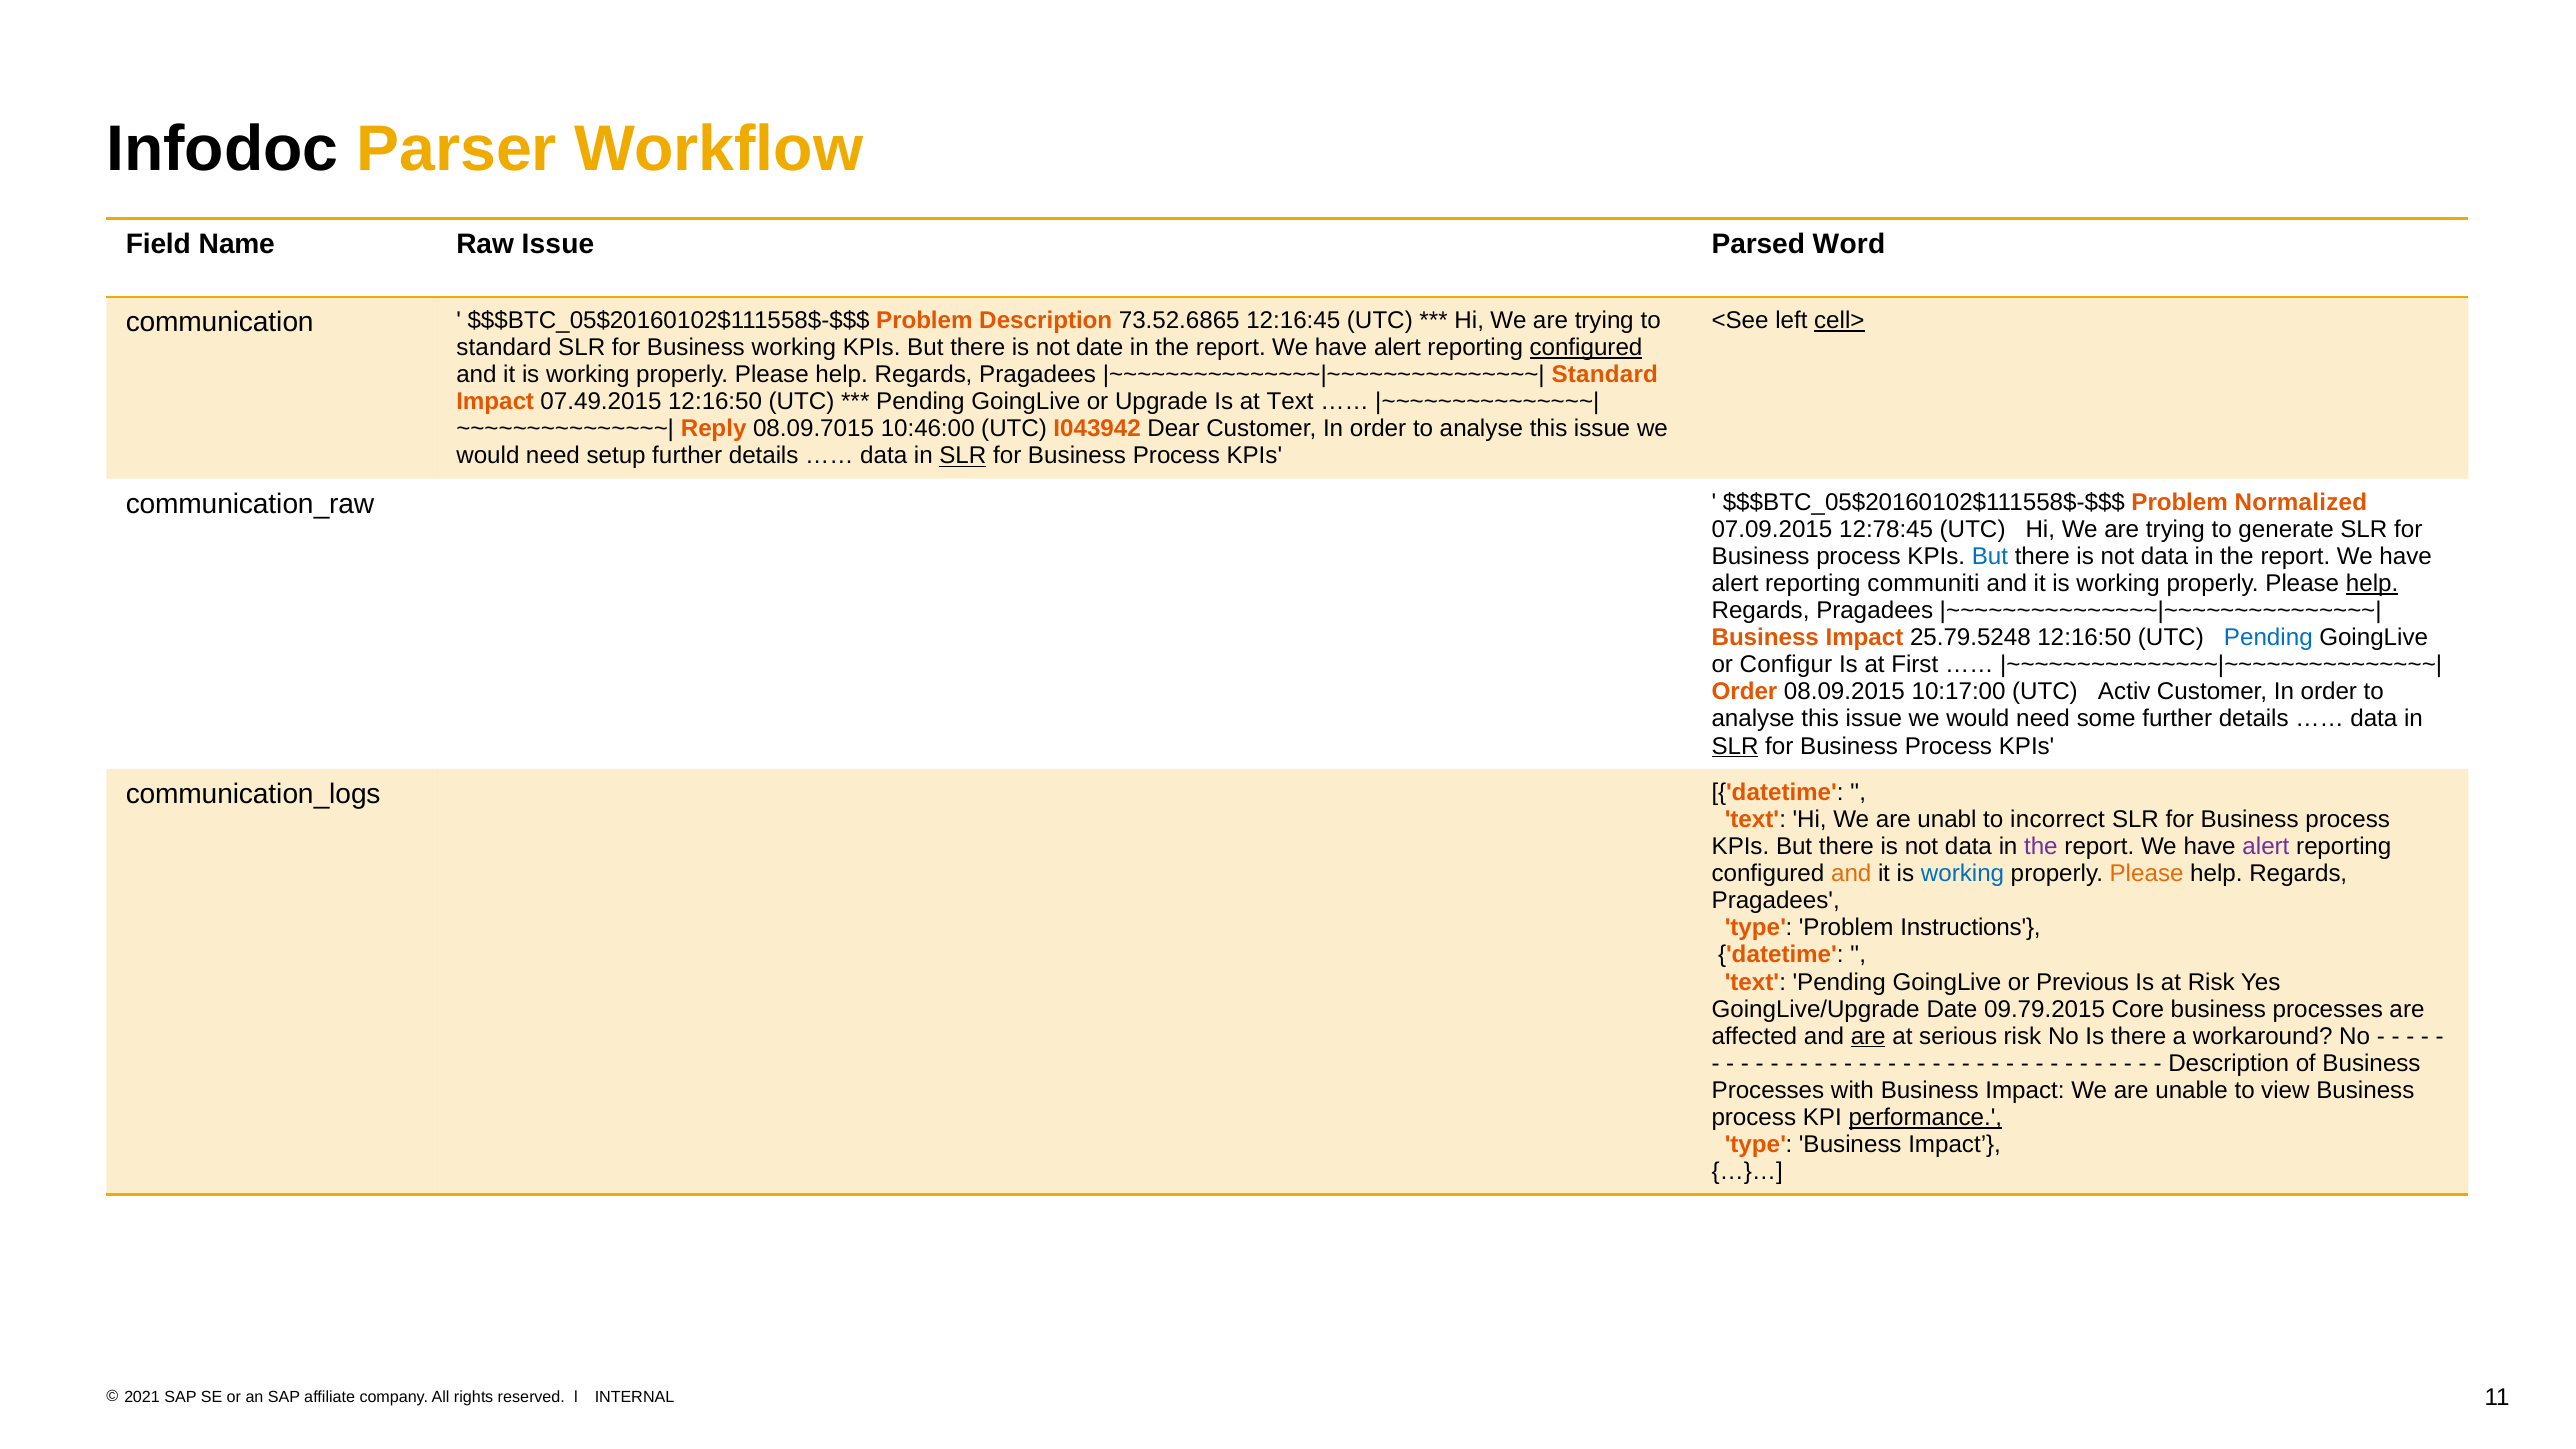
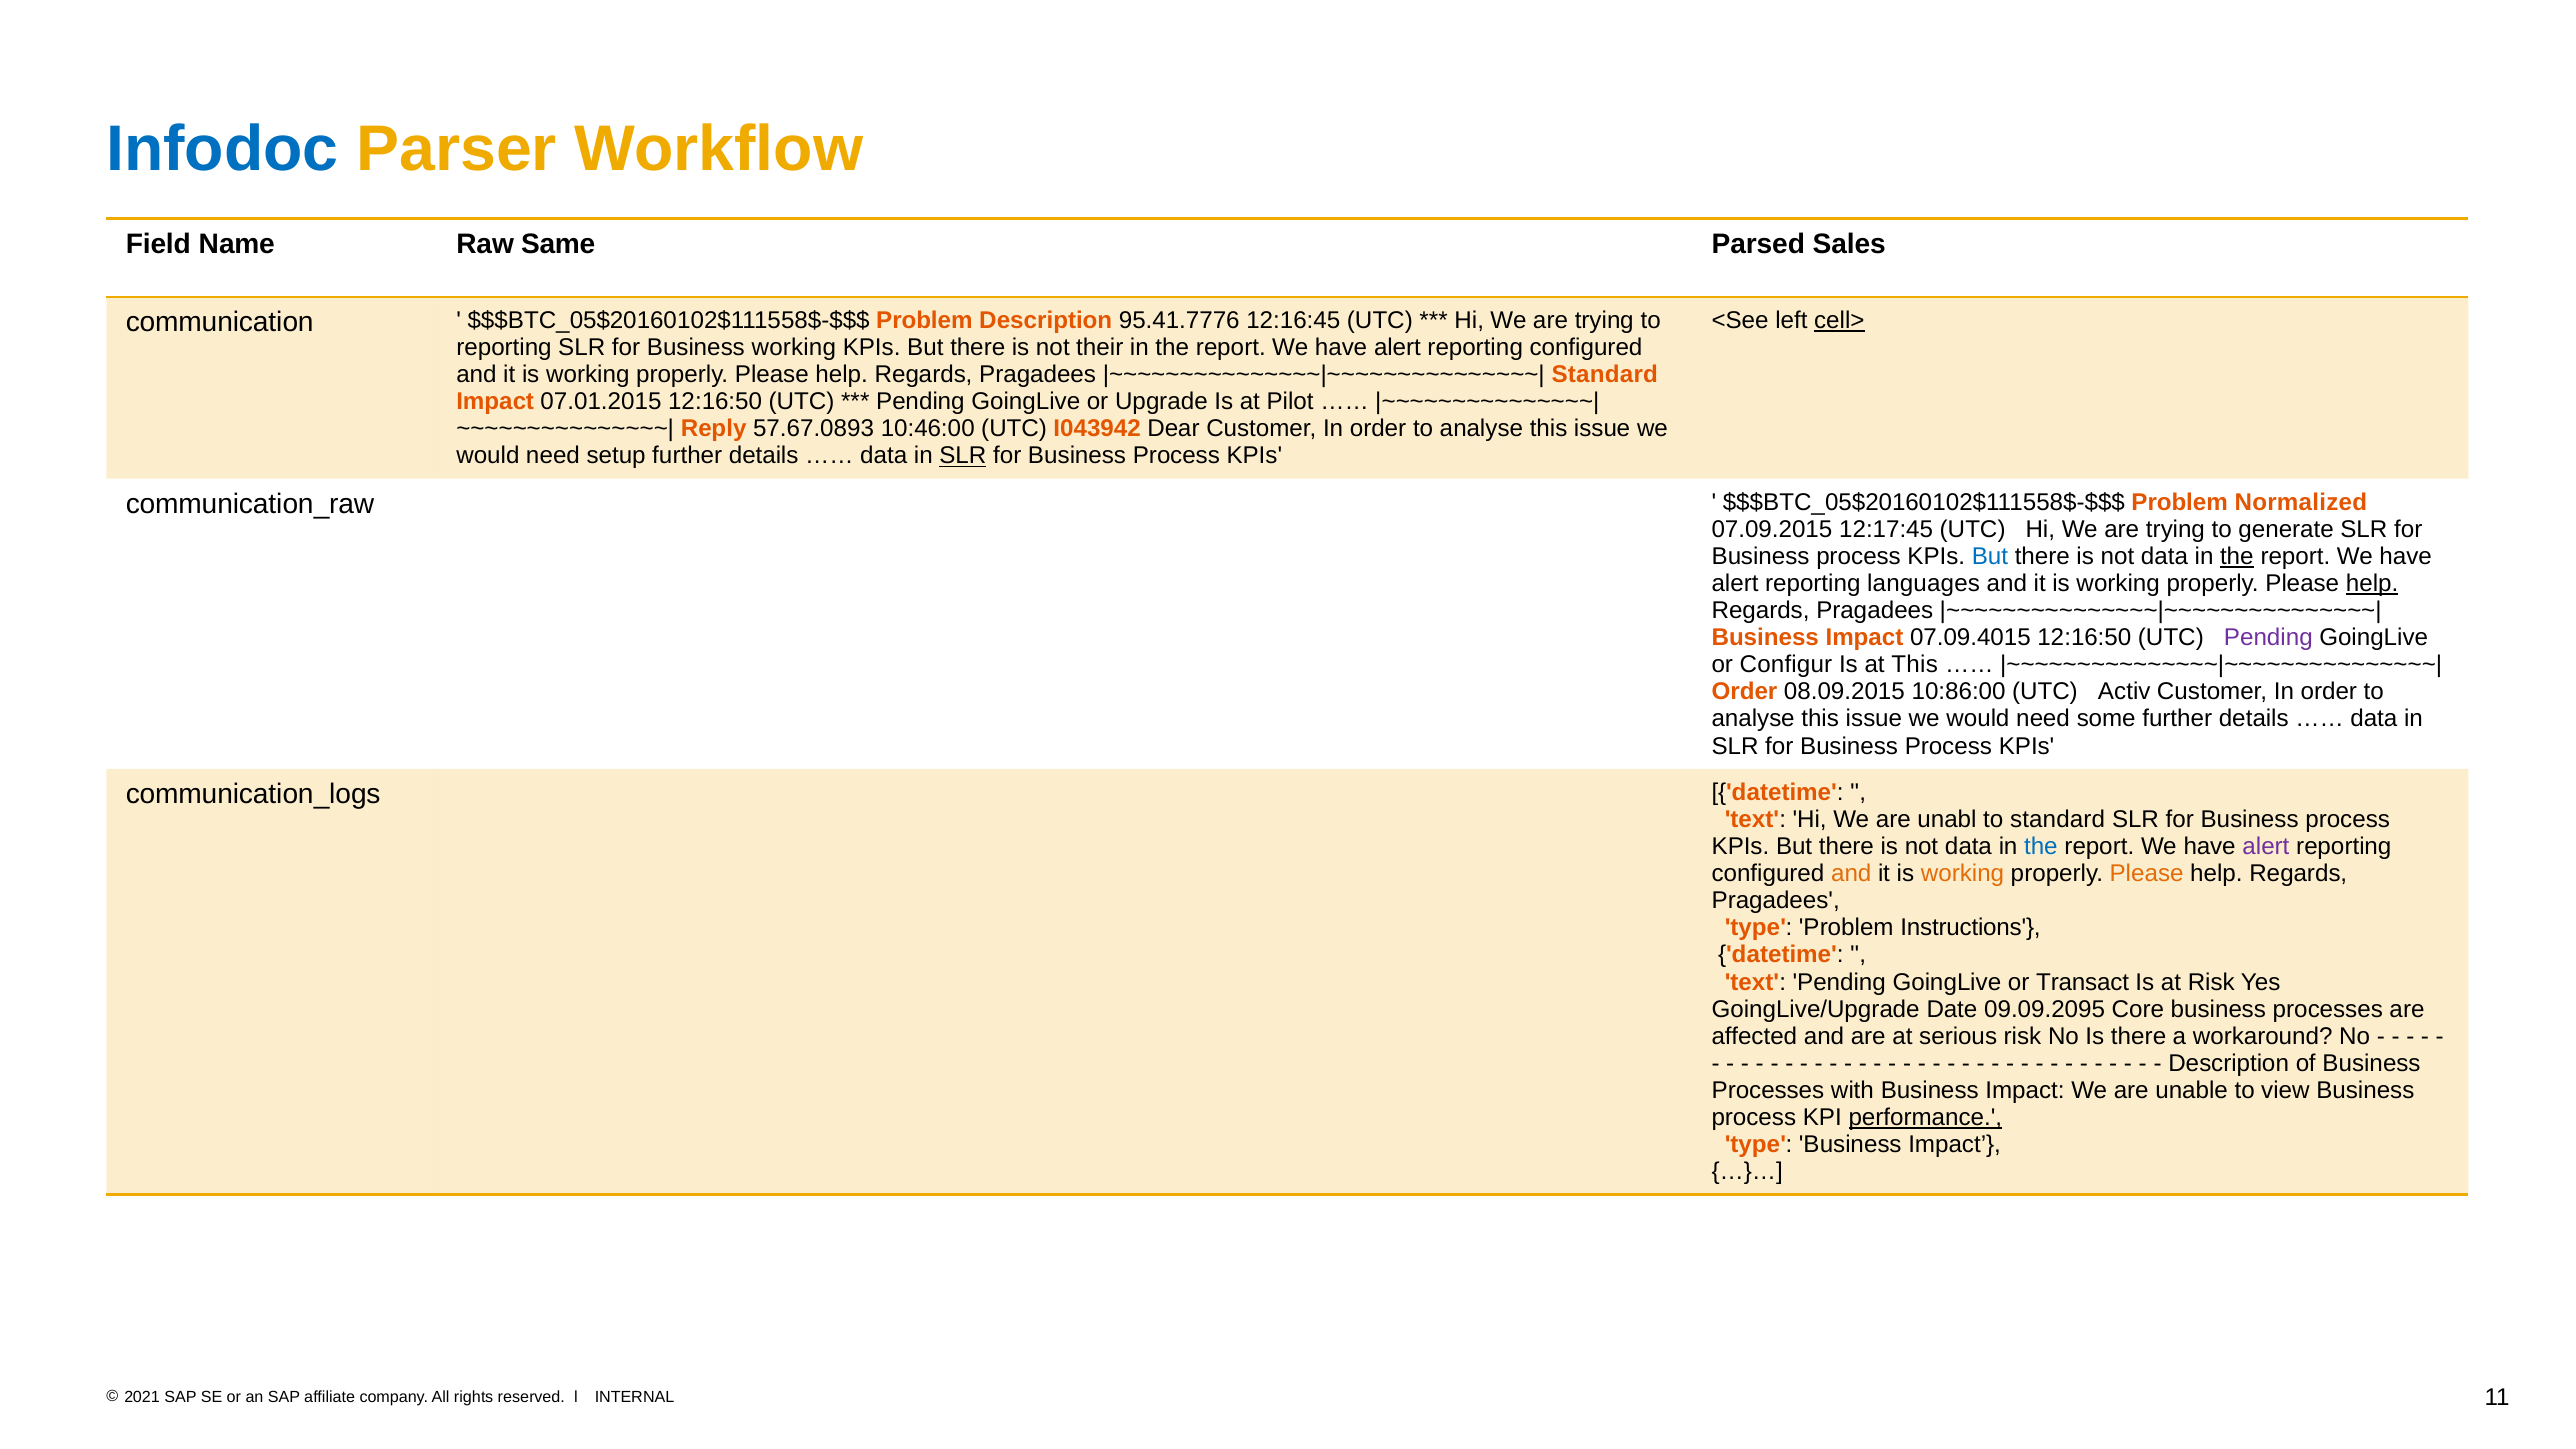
Infodoc colour: black -> blue
Raw Issue: Issue -> Same
Word: Word -> Sales
73.52.6865: 73.52.6865 -> 95.41.7776
standard at (504, 347): standard -> reporting
not date: date -> their
configured at (1586, 347) underline: present -> none
07.49.2015: 07.49.2015 -> 07.01.2015
at Text: Text -> Pilot
08.09.7015: 08.09.7015 -> 57.67.0893
12:78:45: 12:78:45 -> 12:17:45
the at (2237, 556) underline: none -> present
communiti: communiti -> languages
25.79.5248: 25.79.5248 -> 07.09.4015
Pending at (2268, 638) colour: blue -> purple
at First: First -> This
10:17:00: 10:17:00 -> 10:86:00
SLR at (1735, 746) underline: present -> none
to incorrect: incorrect -> standard
the at (2041, 846) colour: purple -> blue
working at (1963, 874) colour: blue -> orange
Previous: Previous -> Transact
09.79.2015: 09.79.2015 -> 09.09.2095
are at (1868, 1036) underline: present -> none
